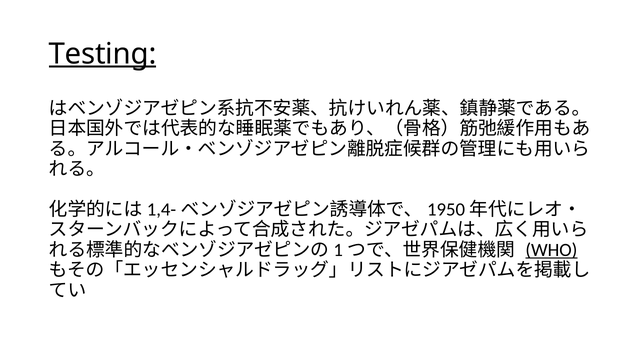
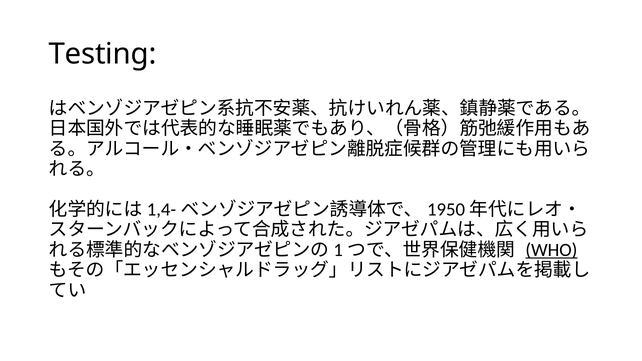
Testing underline: present -> none
